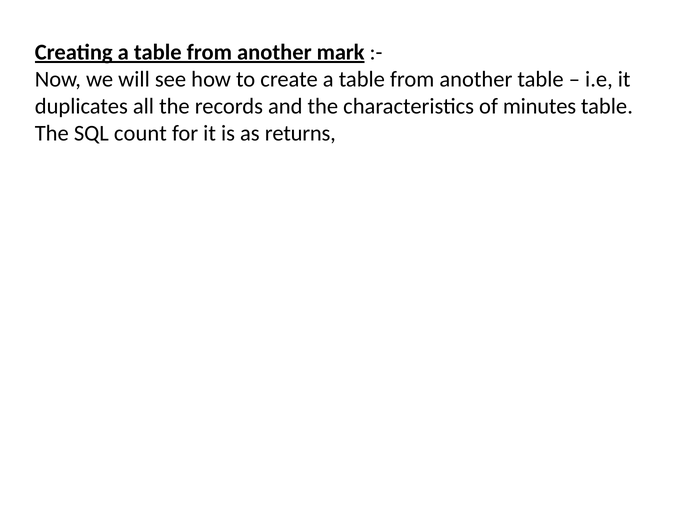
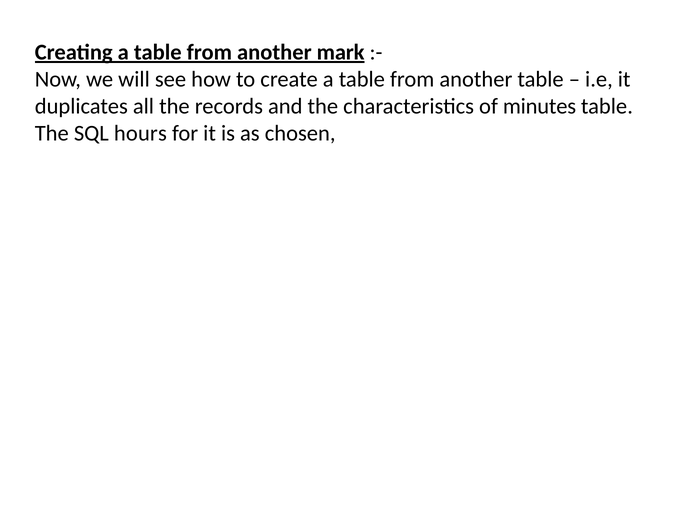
count: count -> hours
returns: returns -> chosen
